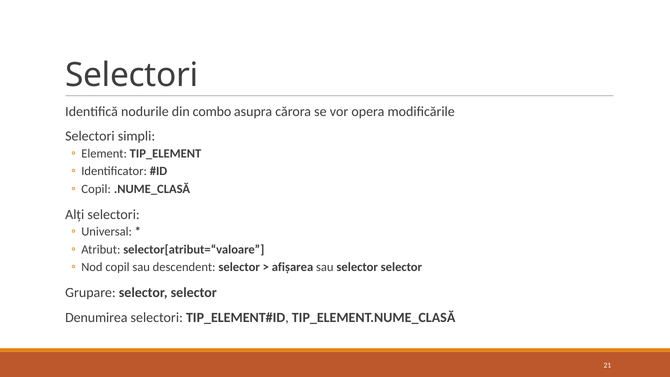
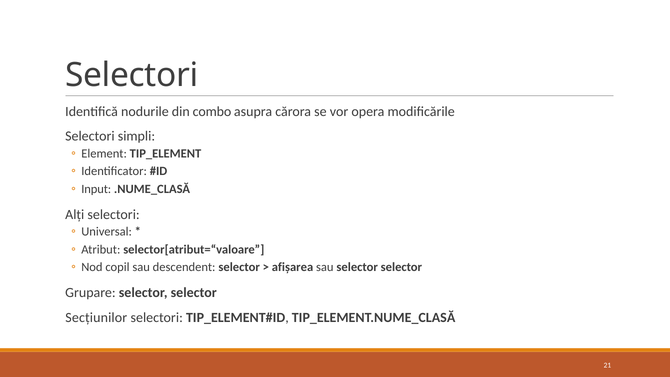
Copil at (96, 189): Copil -> Input
Denumirea: Denumirea -> Secțiunilor
